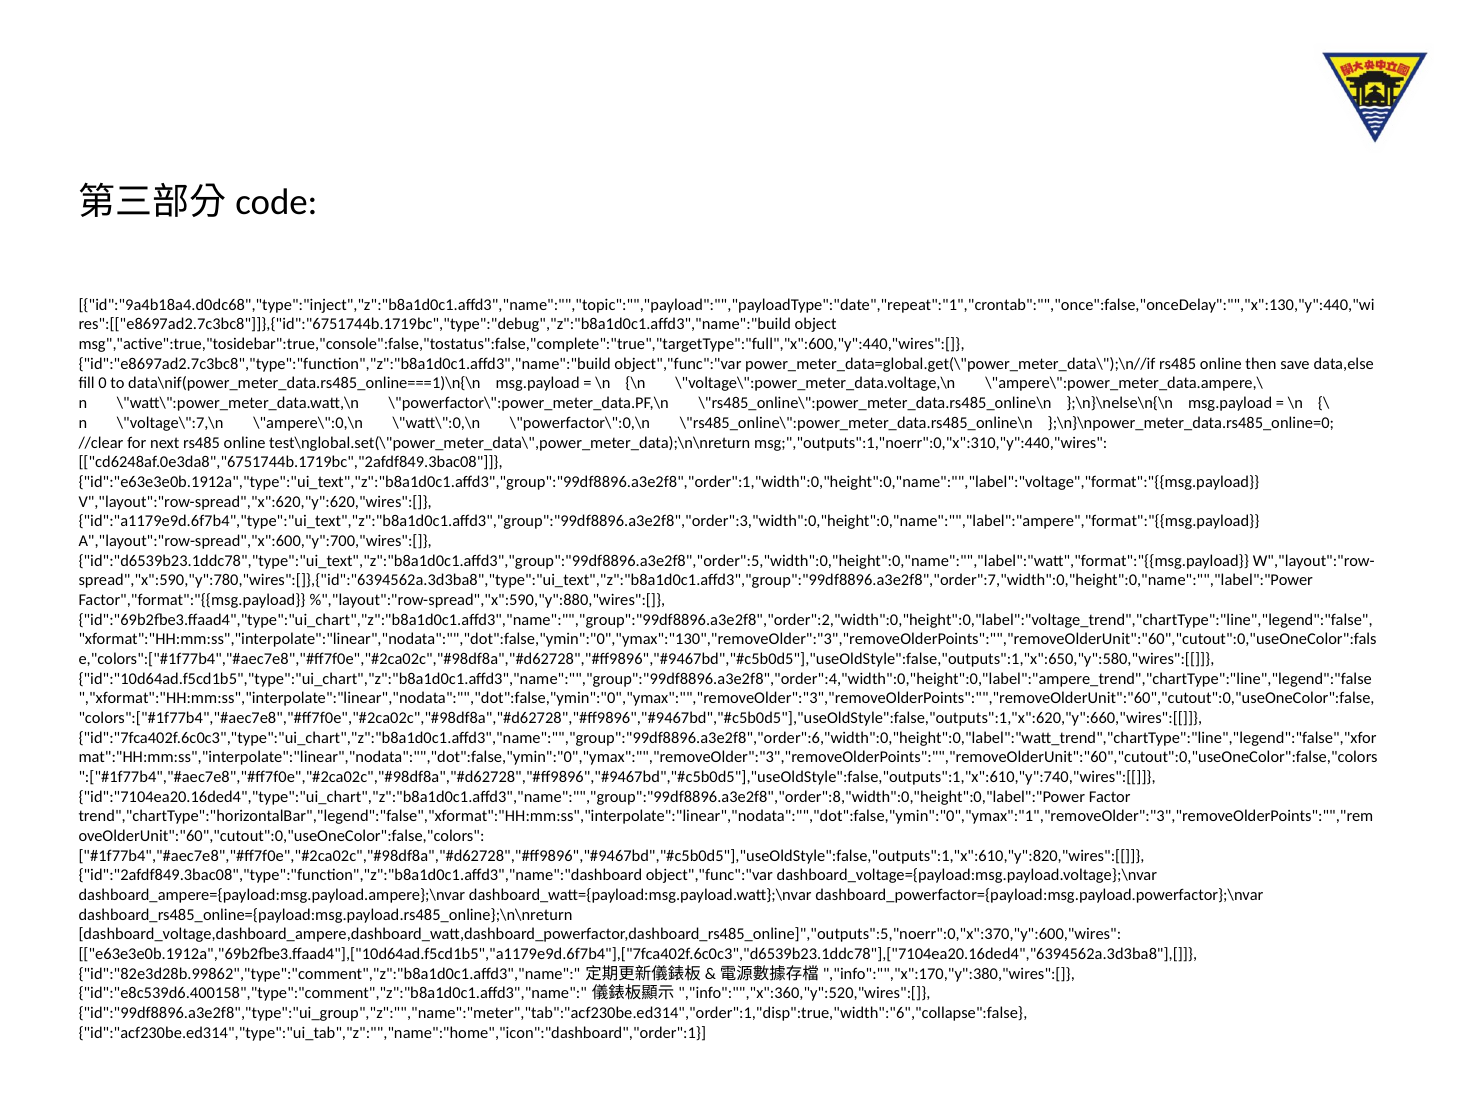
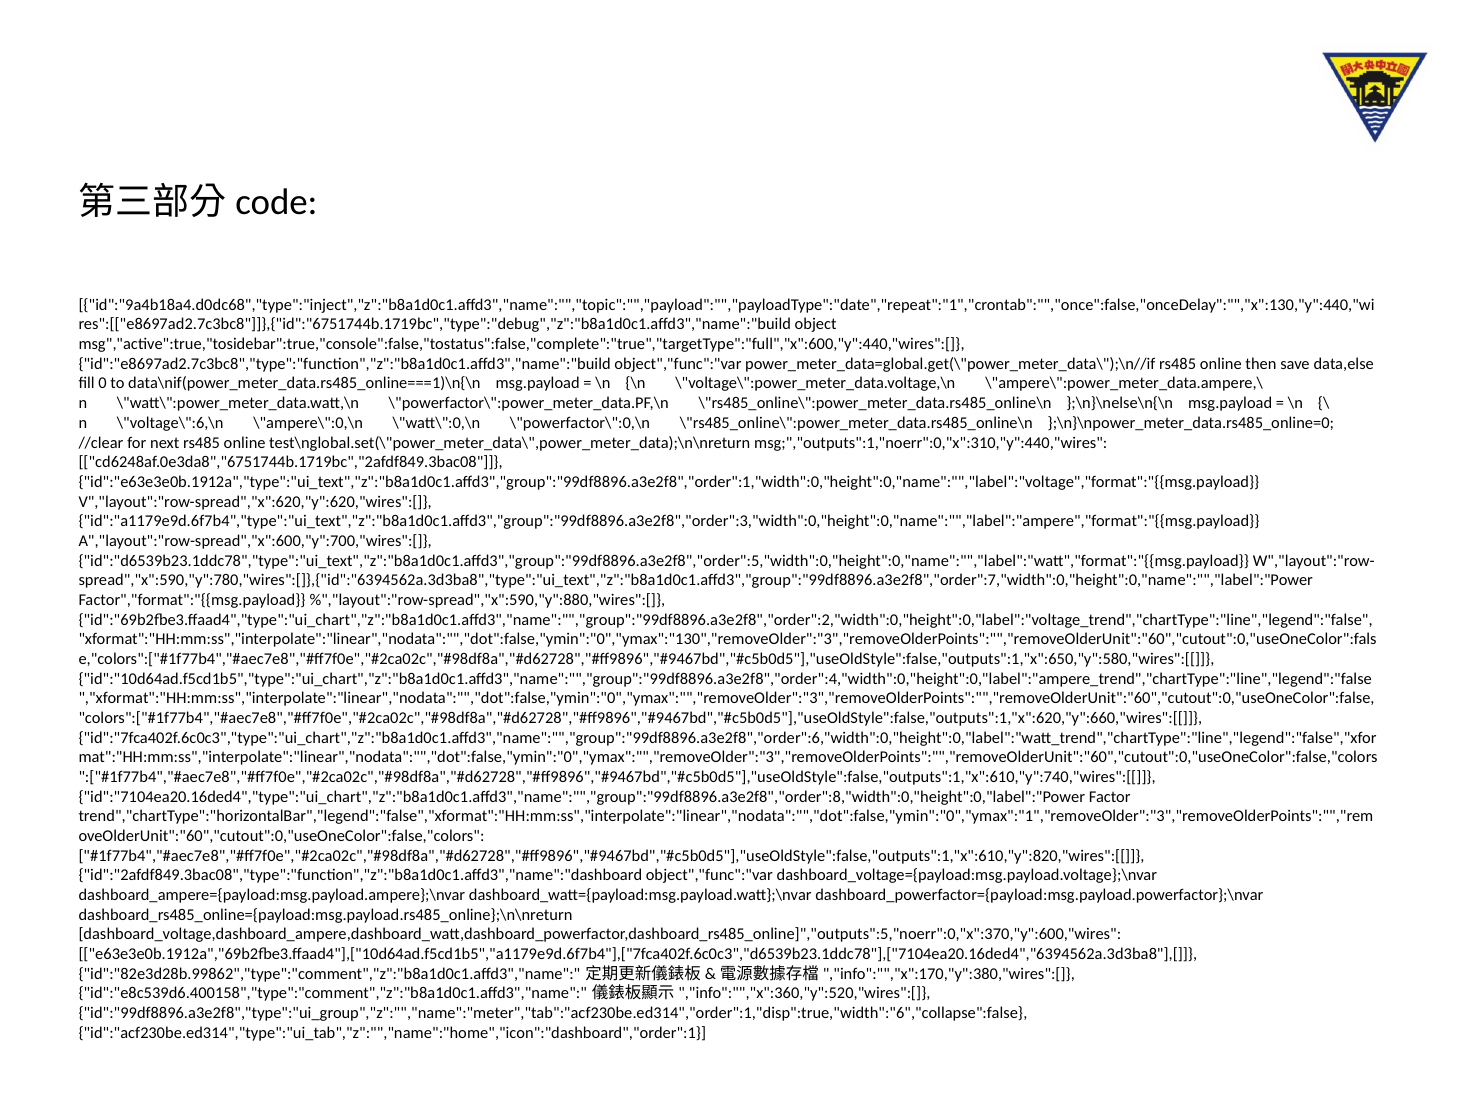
\"voltage\":7,\n: \"voltage\":7,\n -> \"voltage\":6,\n
